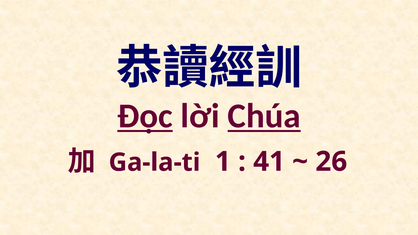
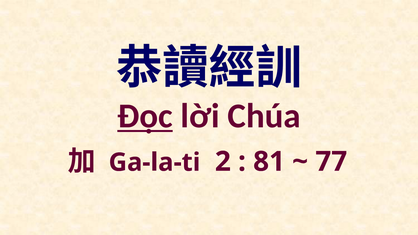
Chúa underline: present -> none
1: 1 -> 2
41: 41 -> 81
26: 26 -> 77
